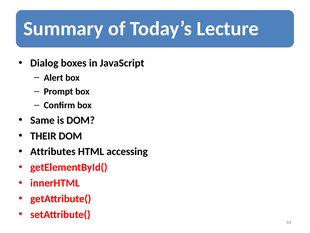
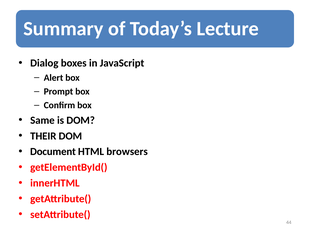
Attributes: Attributes -> Document
accessing: accessing -> browsers
